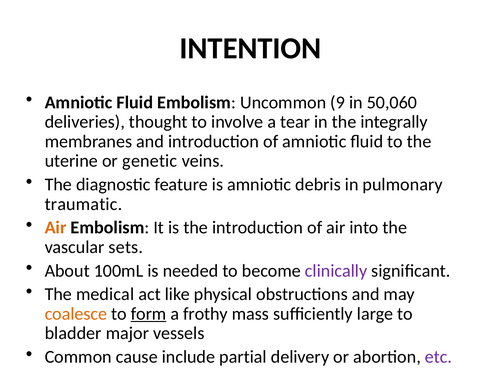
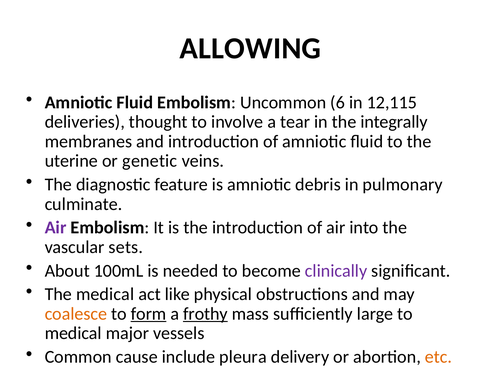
INTENTION: INTENTION -> ALLOWING
9: 9 -> 6
50,060: 50,060 -> 12,115
traumatic: traumatic -> culminate
Air at (56, 227) colour: orange -> purple
frothy underline: none -> present
bladder at (73, 333): bladder -> medical
partial: partial -> pleura
etc colour: purple -> orange
